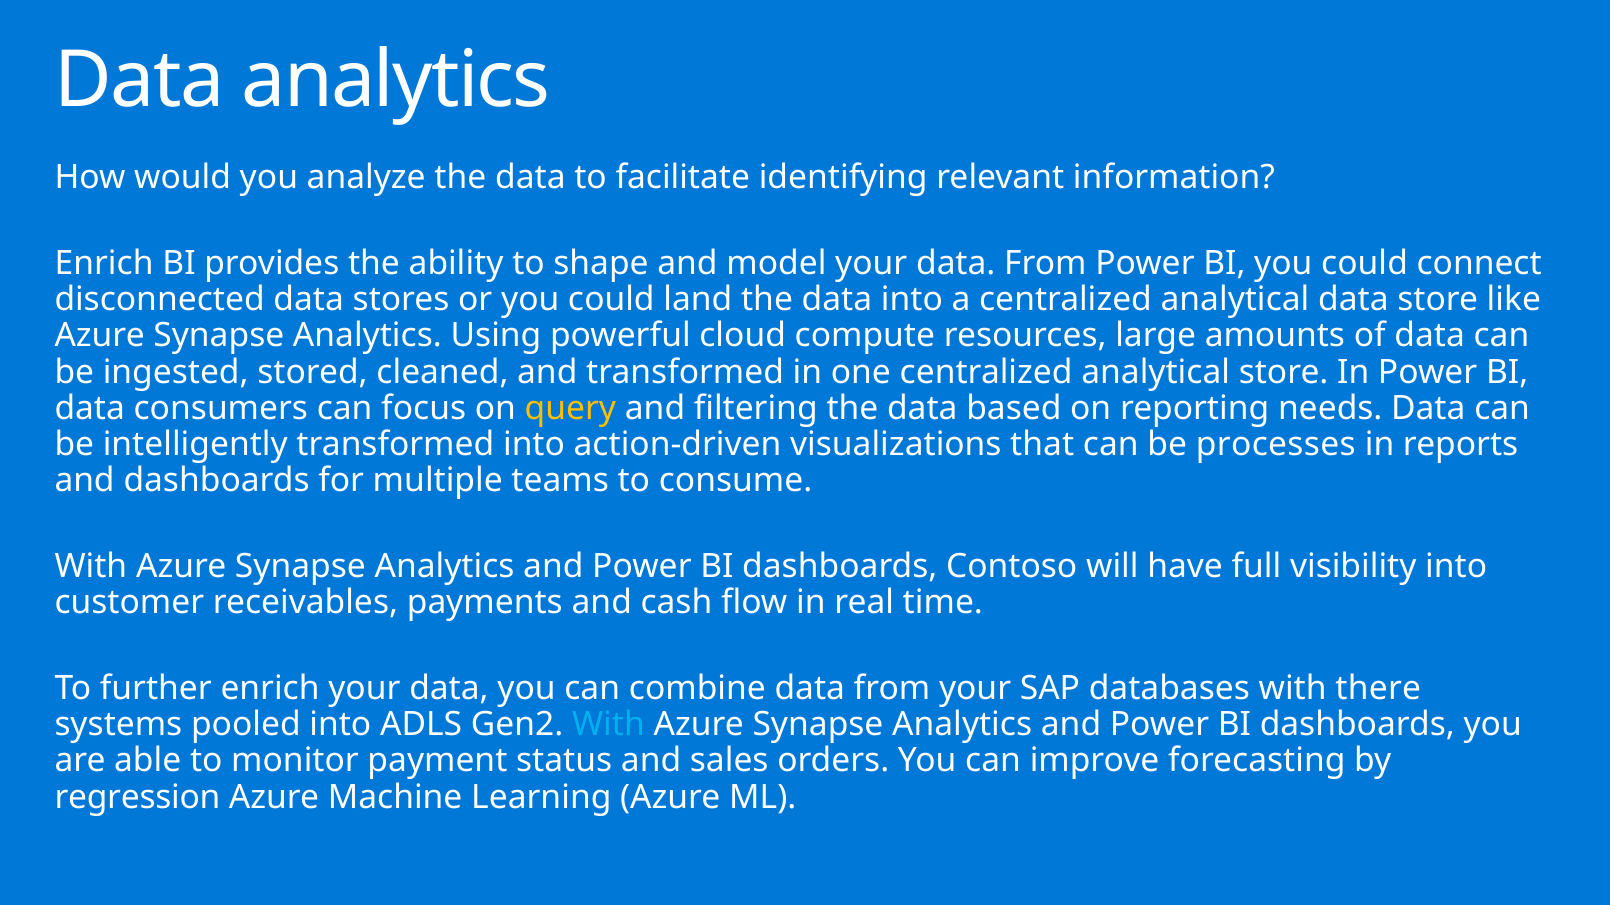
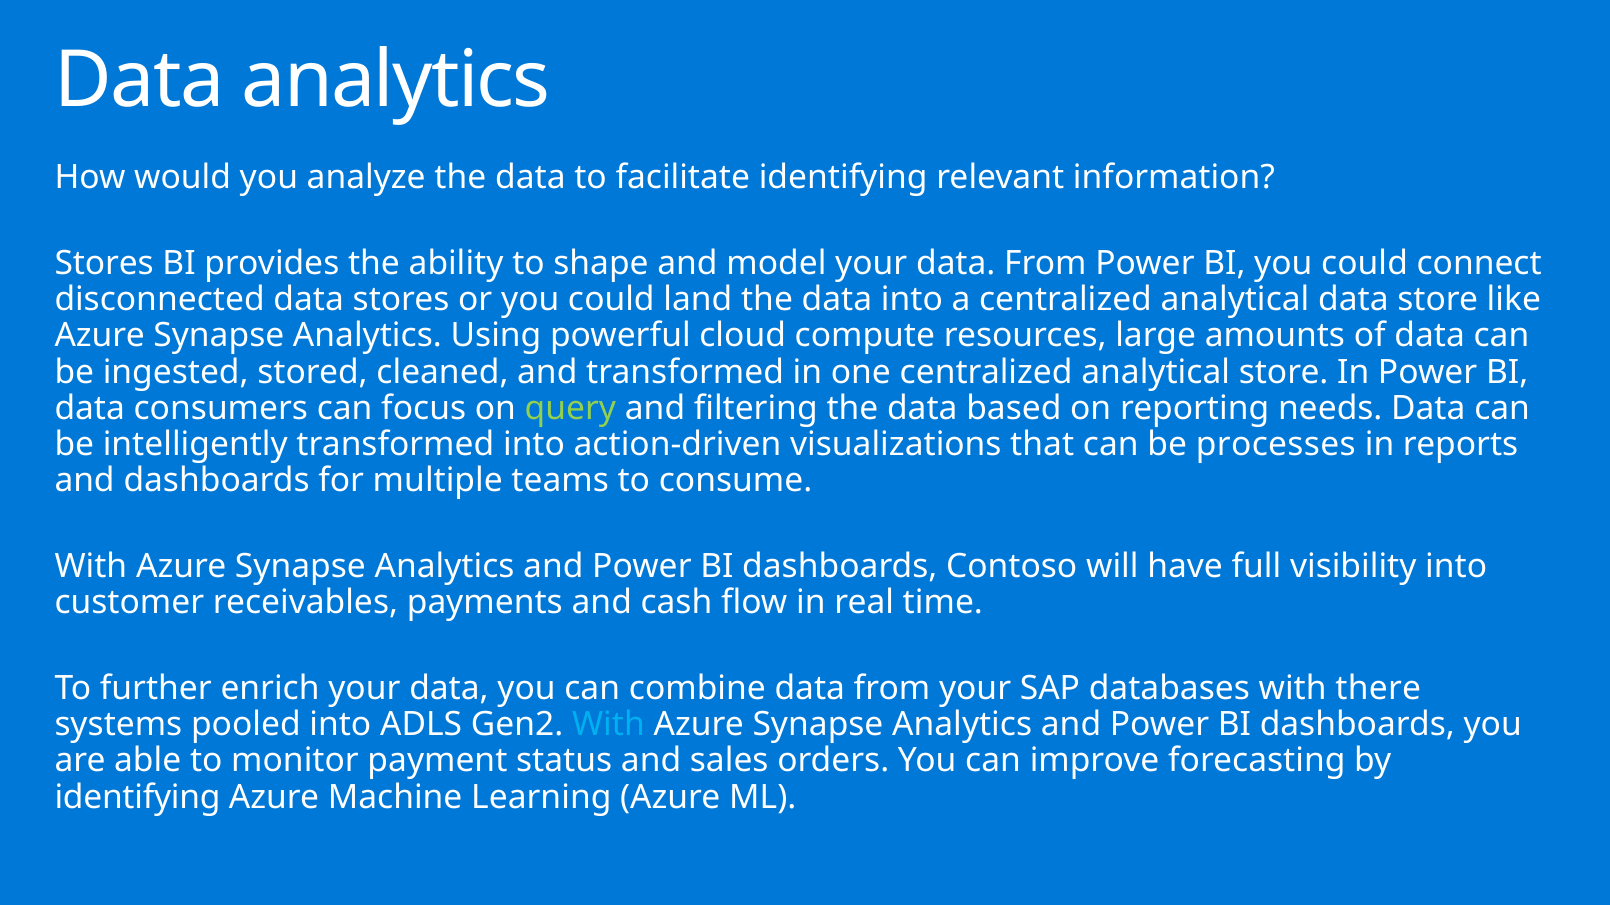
Enrich at (104, 264): Enrich -> Stores
query colour: yellow -> light green
regression at (137, 798): regression -> identifying
